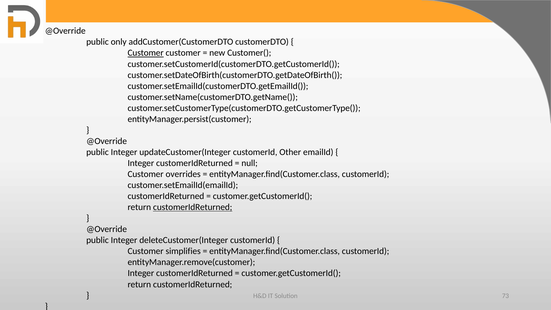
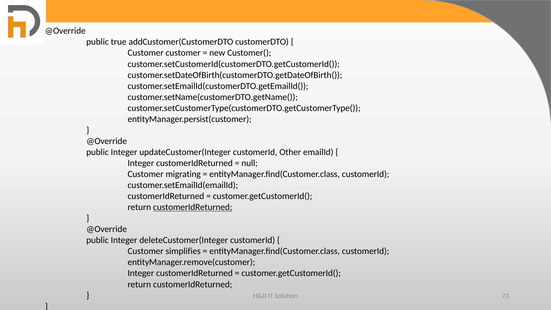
only: only -> true
Customer at (146, 53) underline: present -> none
overrides: overrides -> migrating
